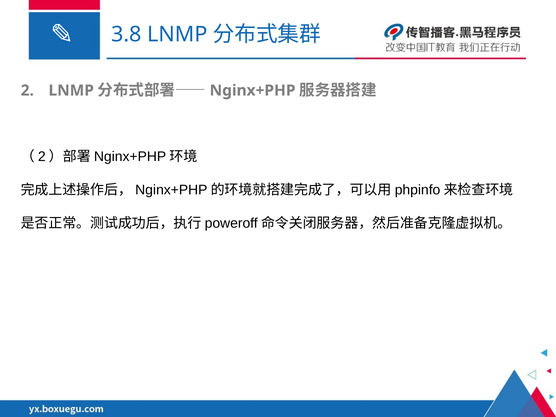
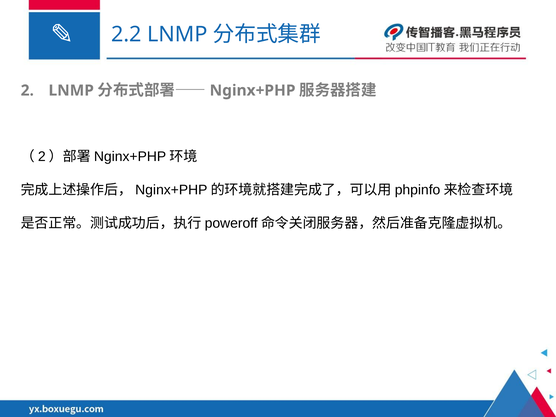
3.8: 3.8 -> 2.2
